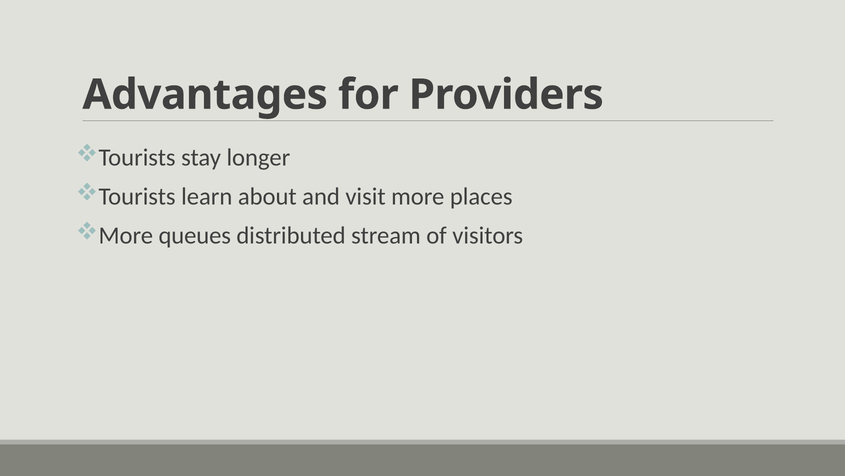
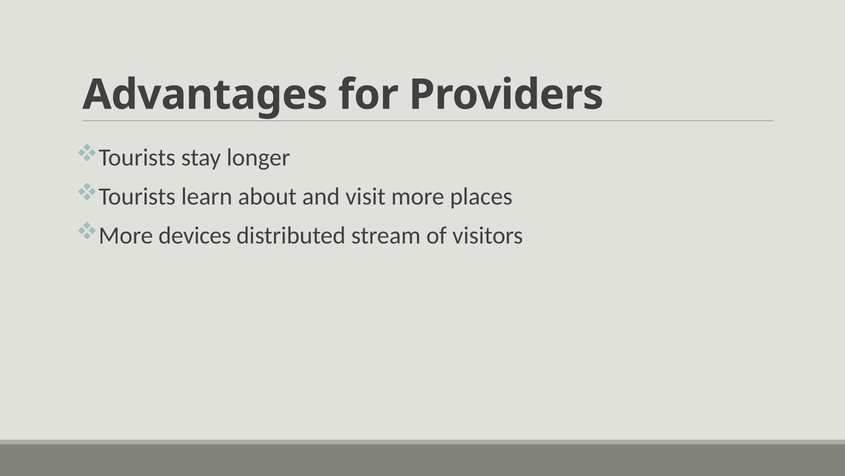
queues: queues -> devices
